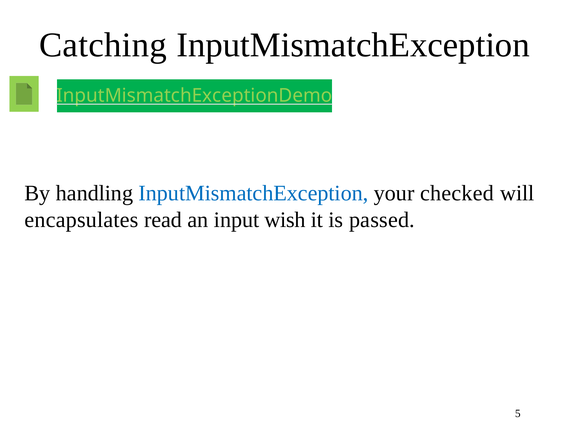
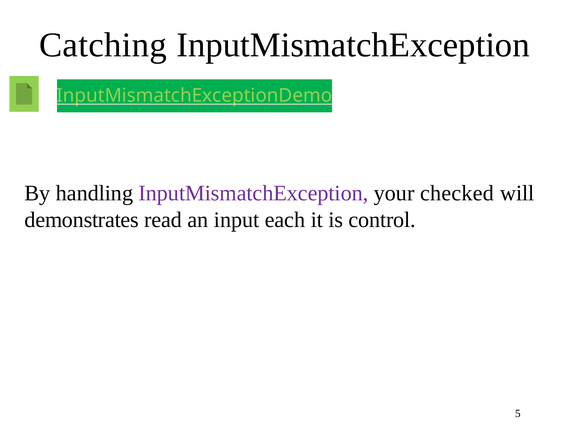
InputMismatchException at (253, 193) colour: blue -> purple
encapsulates: encapsulates -> demonstrates
wish: wish -> each
passed: passed -> control
